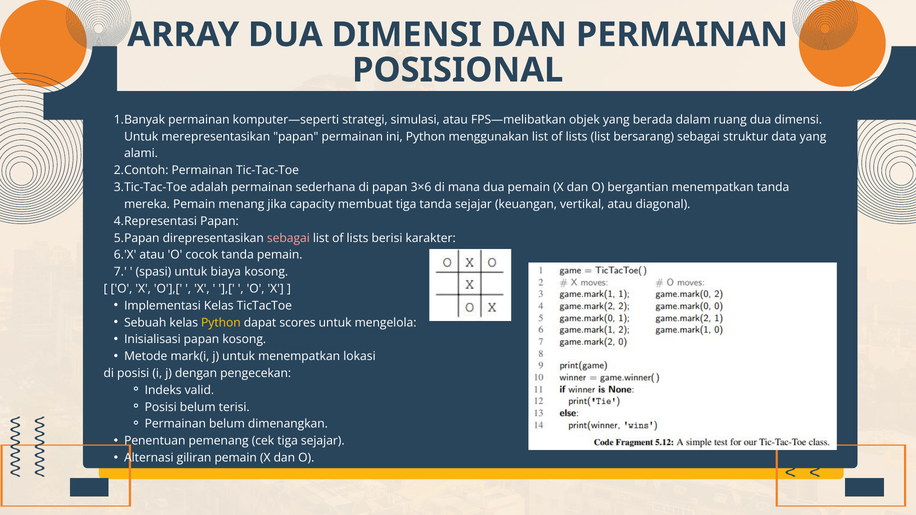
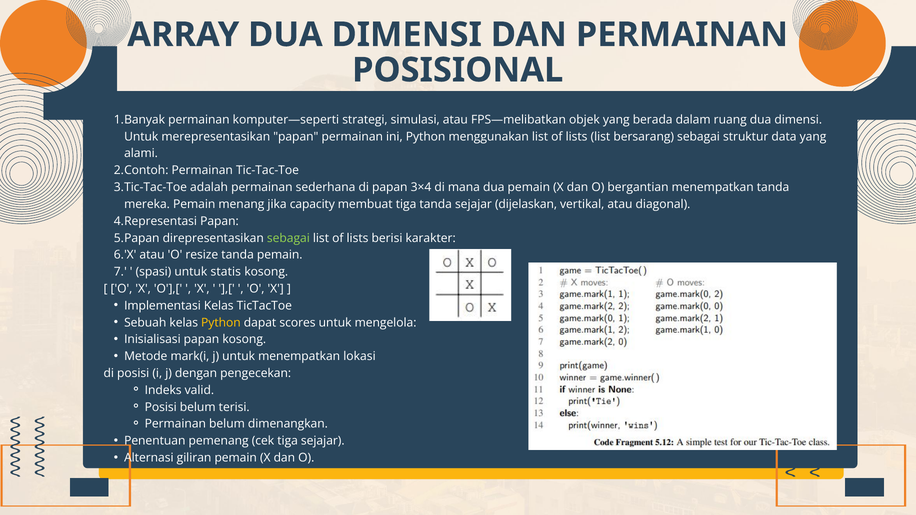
3×6: 3×6 -> 3×4
keuangan: keuangan -> dijelaskan
sebagai at (288, 238) colour: pink -> light green
cocok: cocok -> resize
biaya: biaya -> statis
